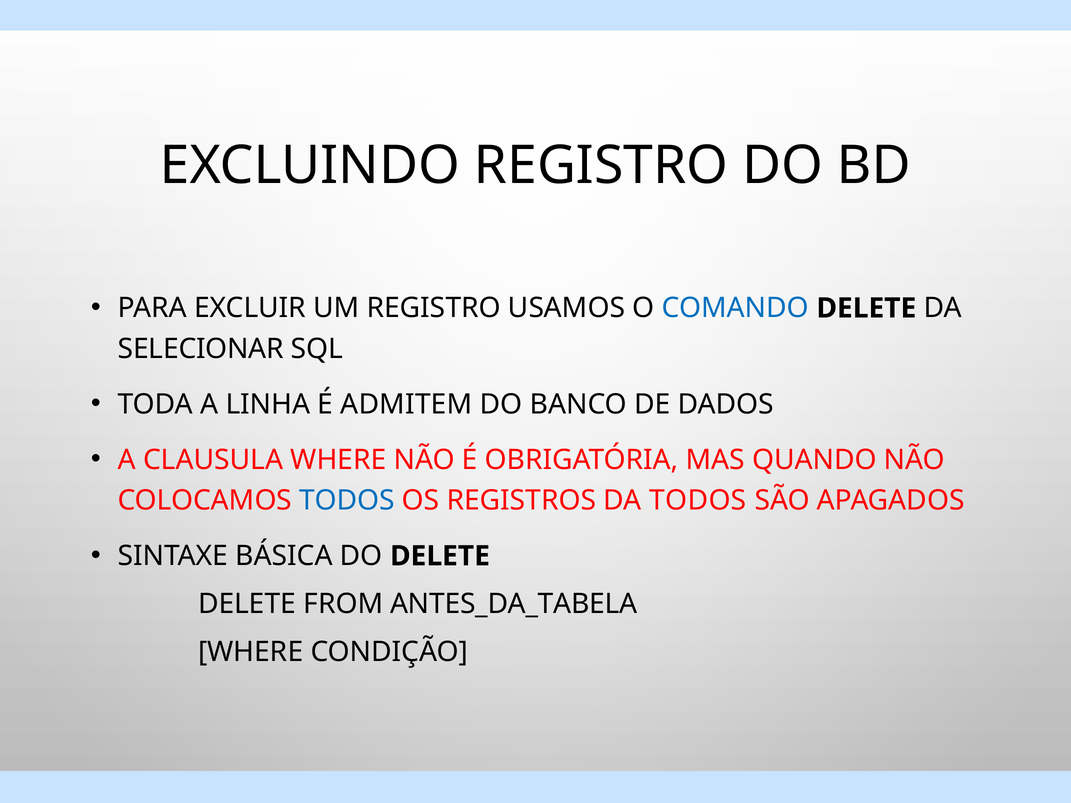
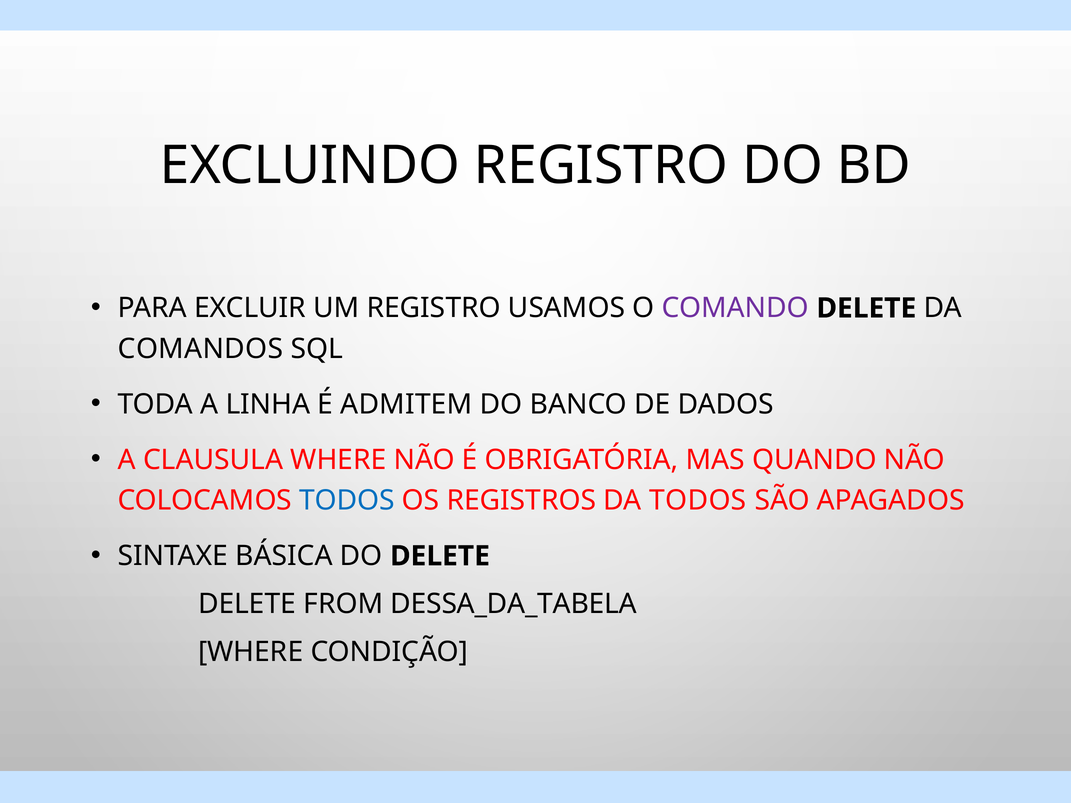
COMANDO colour: blue -> purple
SELECIONAR: SELECIONAR -> COMANDOS
ANTES_DA_TABELA: ANTES_DA_TABELA -> DESSA_DA_TABELA
